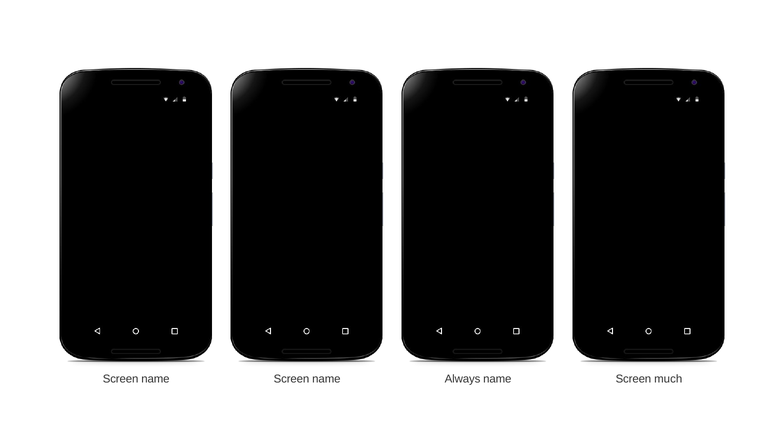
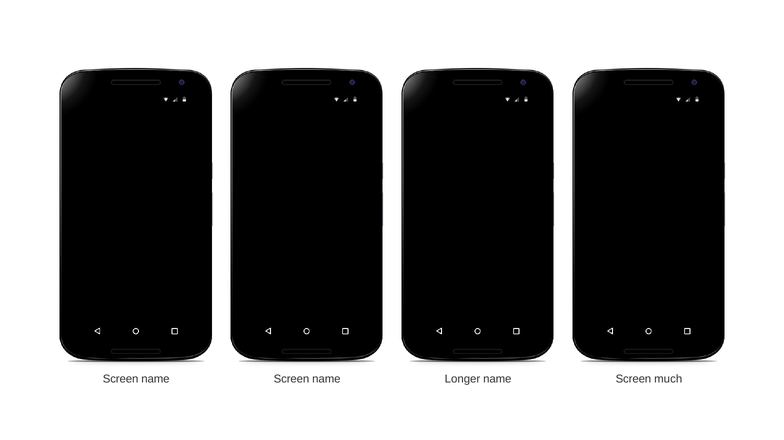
Always: Always -> Longer
